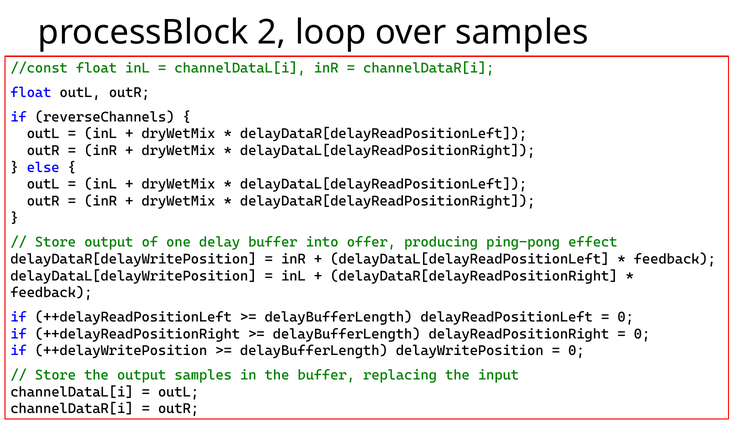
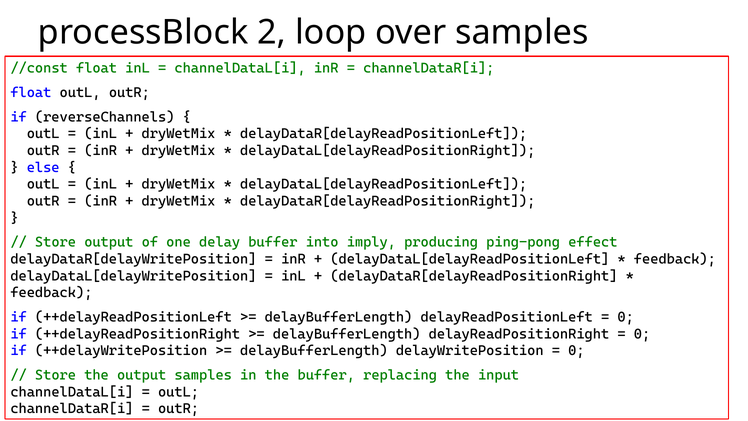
offer: offer -> imply
